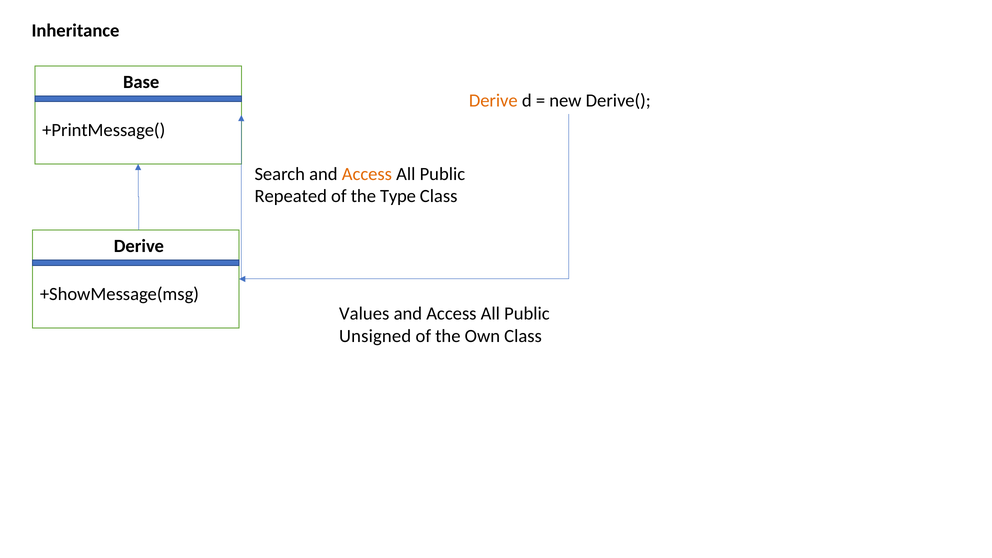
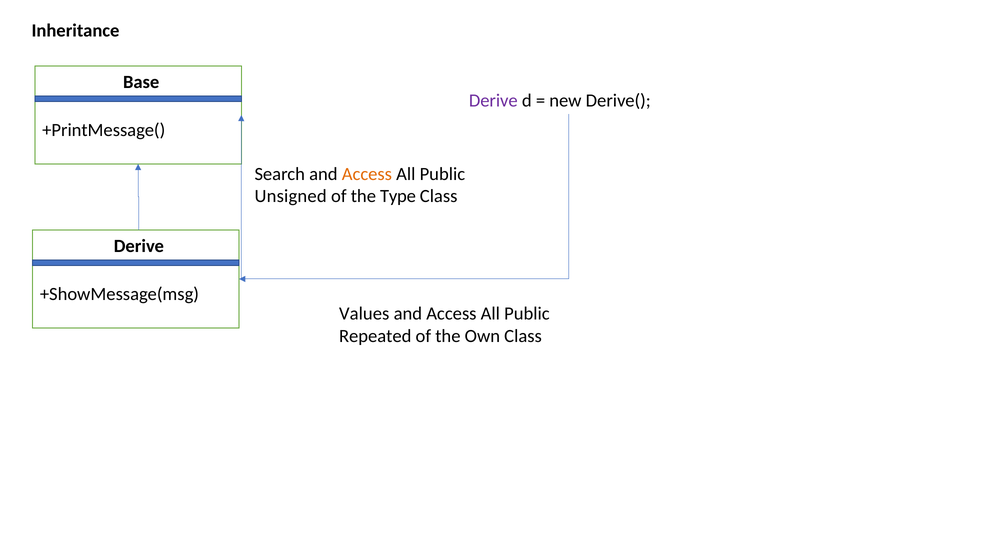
Derive at (493, 100) colour: orange -> purple
Repeated: Repeated -> Unsigned
Unsigned: Unsigned -> Repeated
